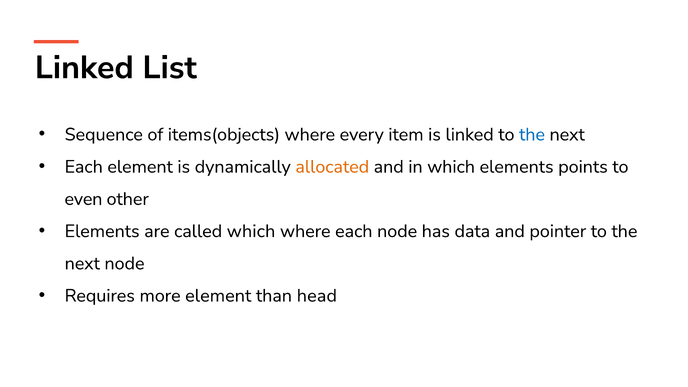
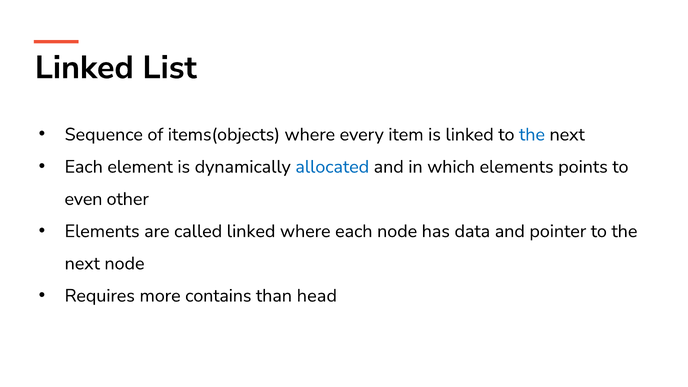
allocated colour: orange -> blue
called which: which -> linked
more element: element -> contains
